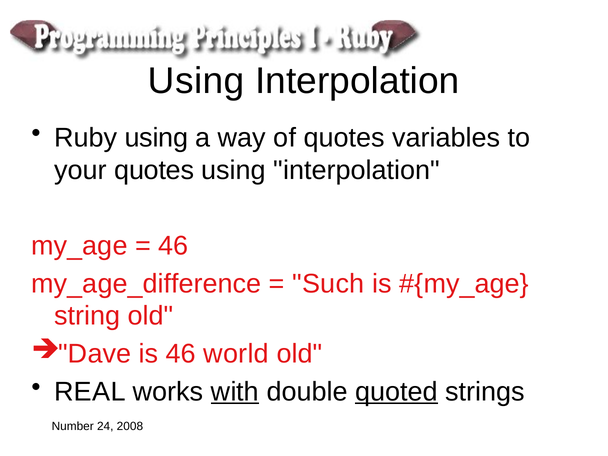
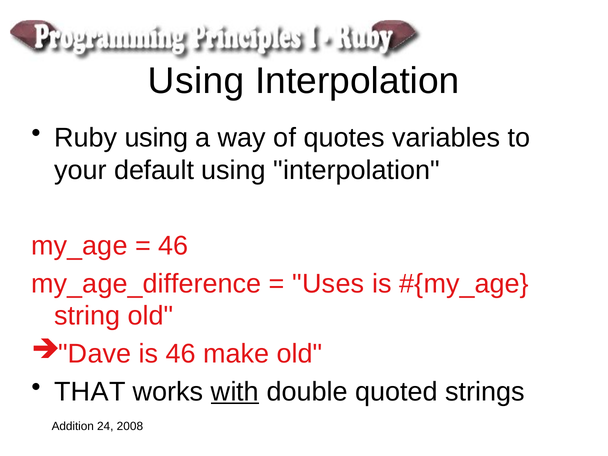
your quotes: quotes -> default
Such: Such -> Uses
world: world -> make
REAL: REAL -> THAT
quoted underline: present -> none
Number: Number -> Addition
